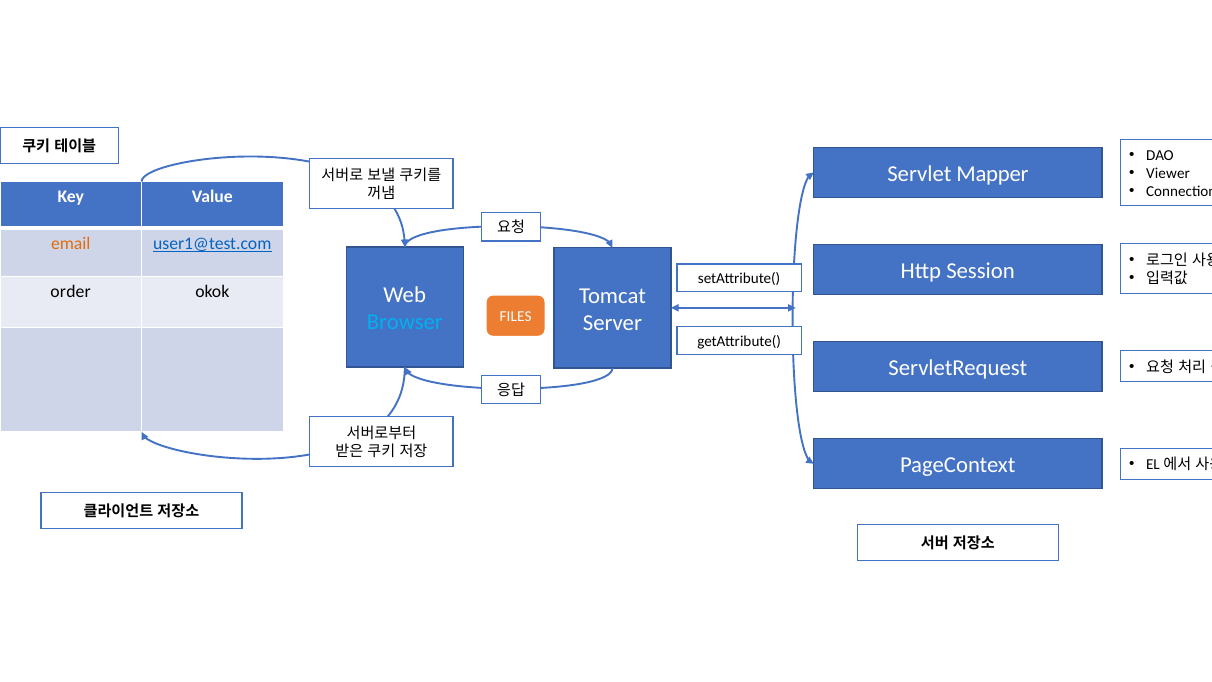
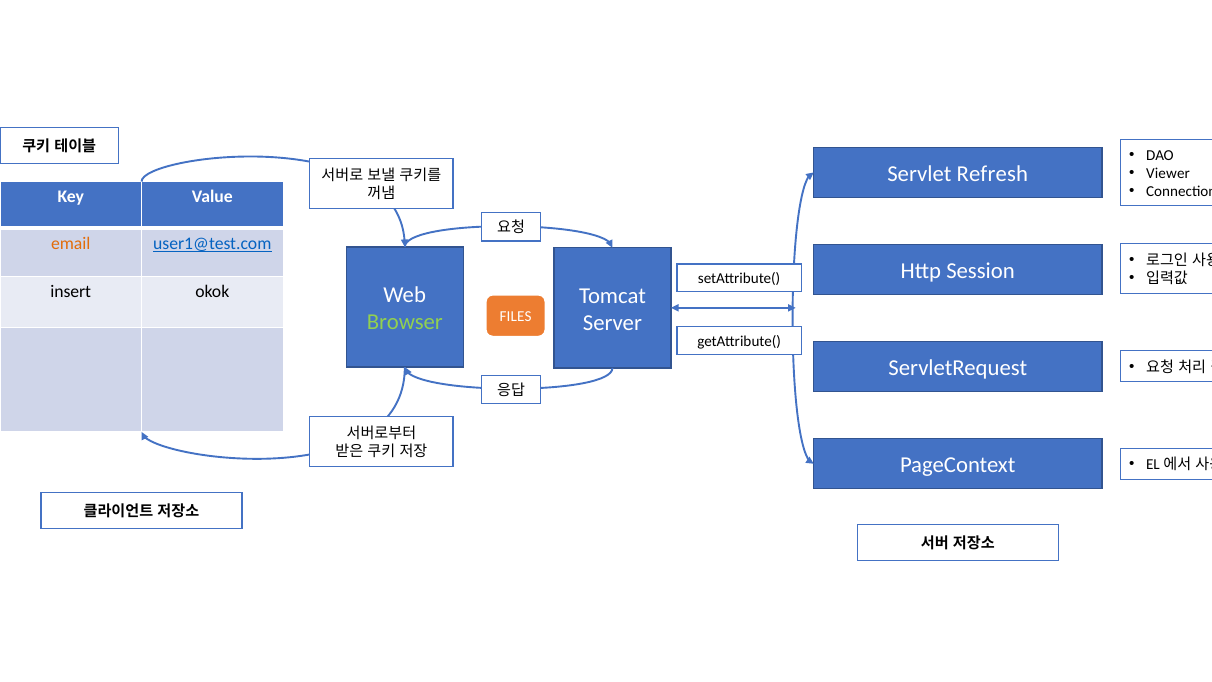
Mapper: Mapper -> Refresh
order: order -> insert
Browser colour: light blue -> light green
